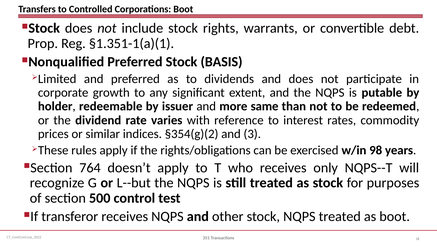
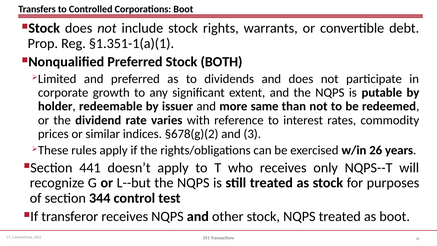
BASIS: BASIS -> BOTH
§354(g)(2: §354(g)(2 -> §678(g)(2
98: 98 -> 26
764: 764 -> 441
500: 500 -> 344
